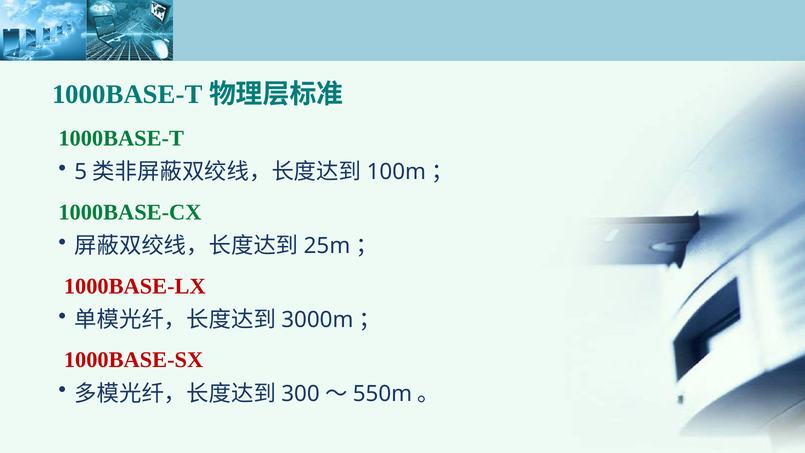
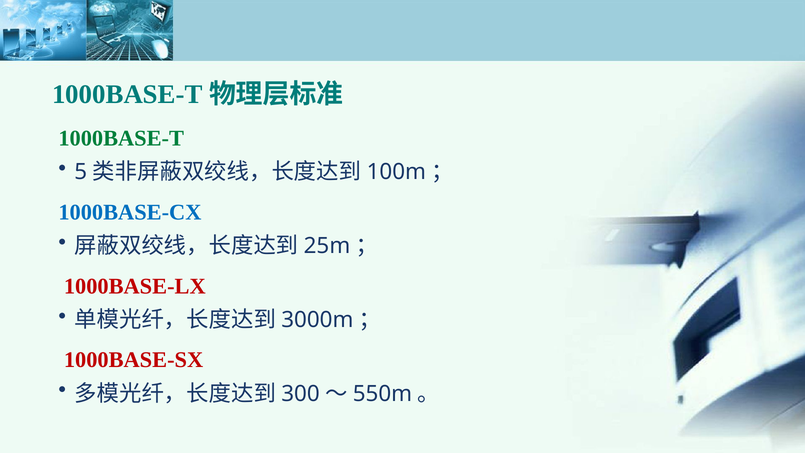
1000BASE-CX colour: green -> blue
